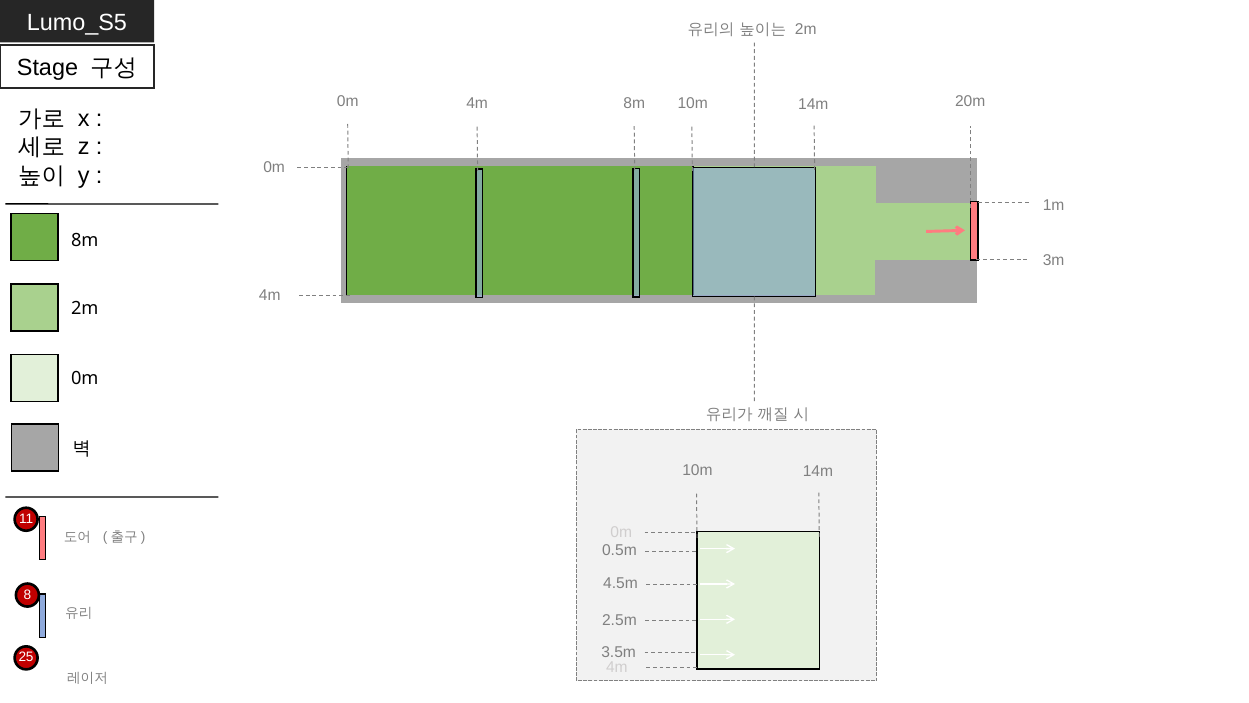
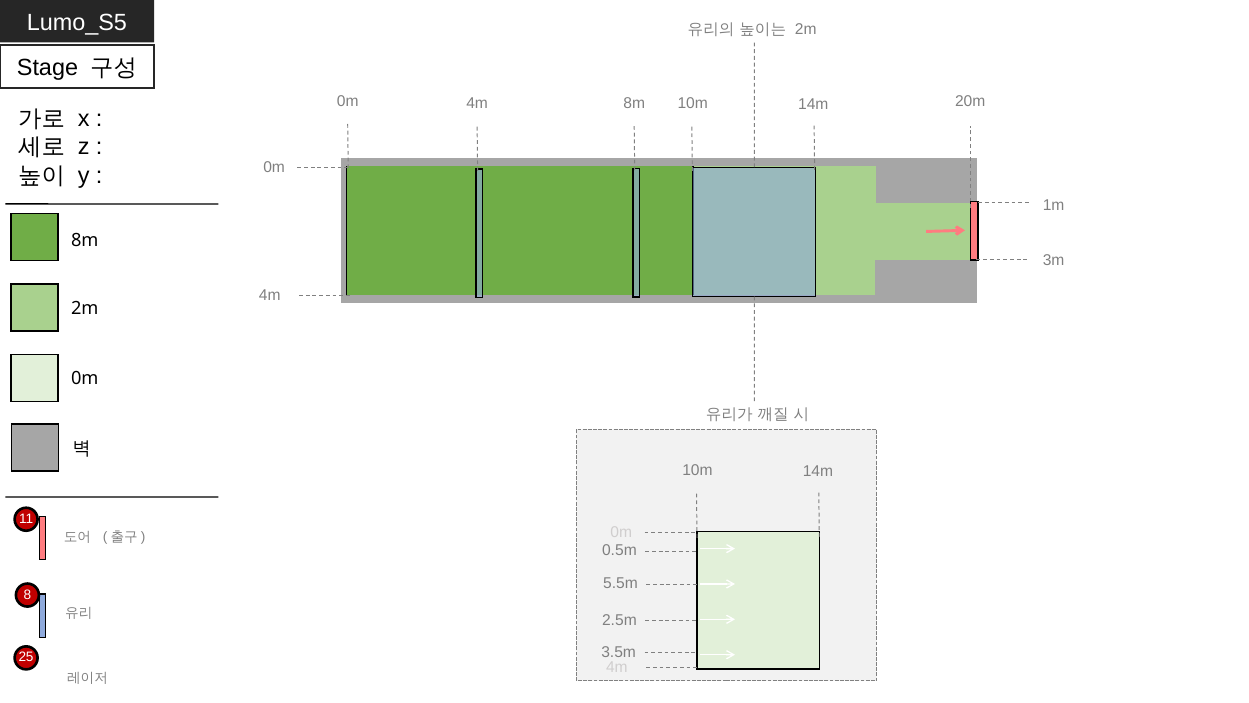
4.5m: 4.5m -> 5.5m
